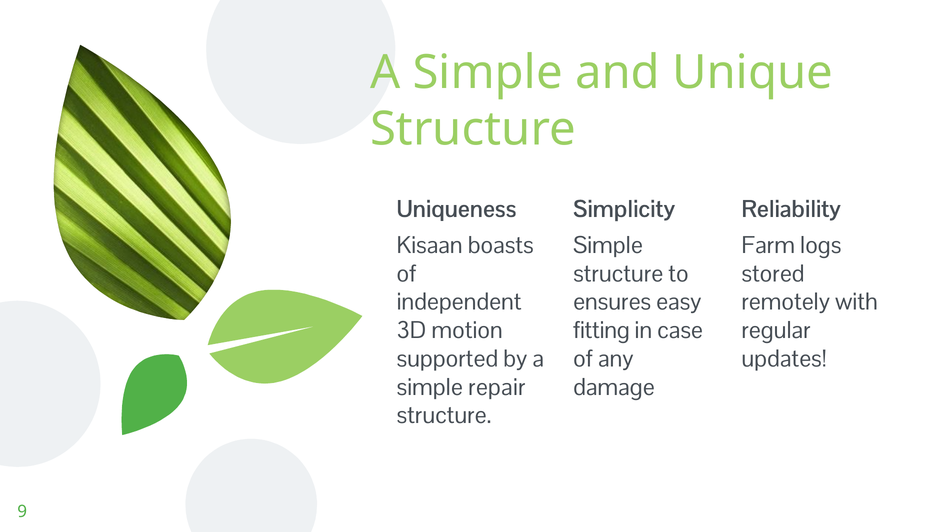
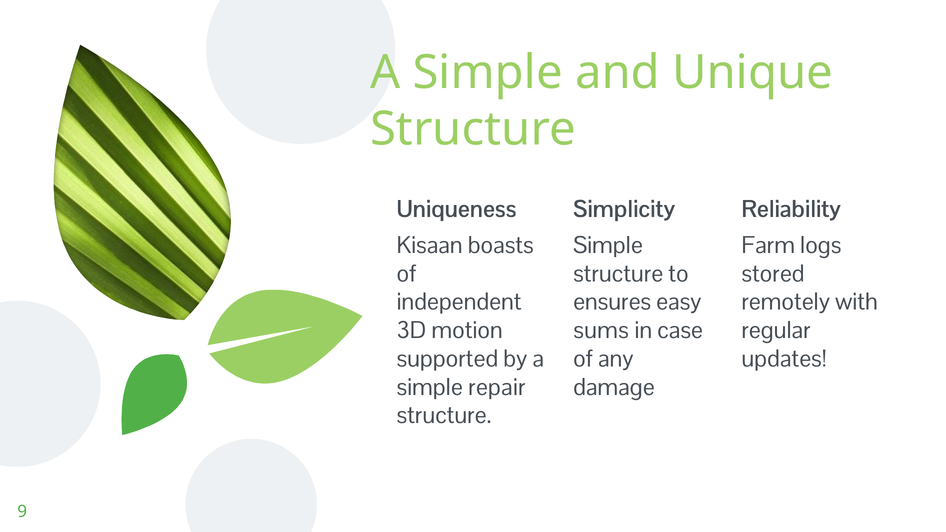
fitting: fitting -> sums
